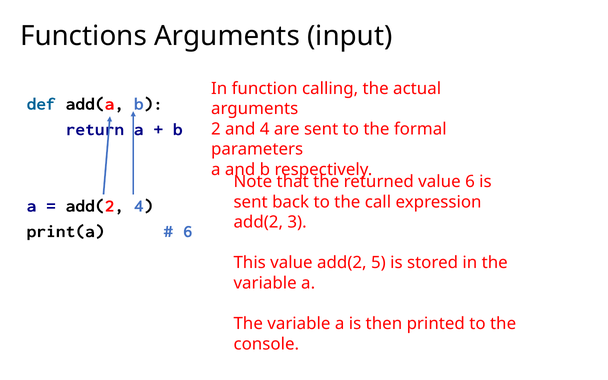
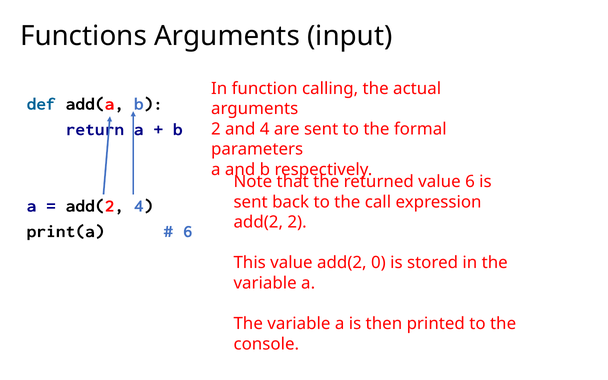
add(2 3: 3 -> 2
5: 5 -> 0
